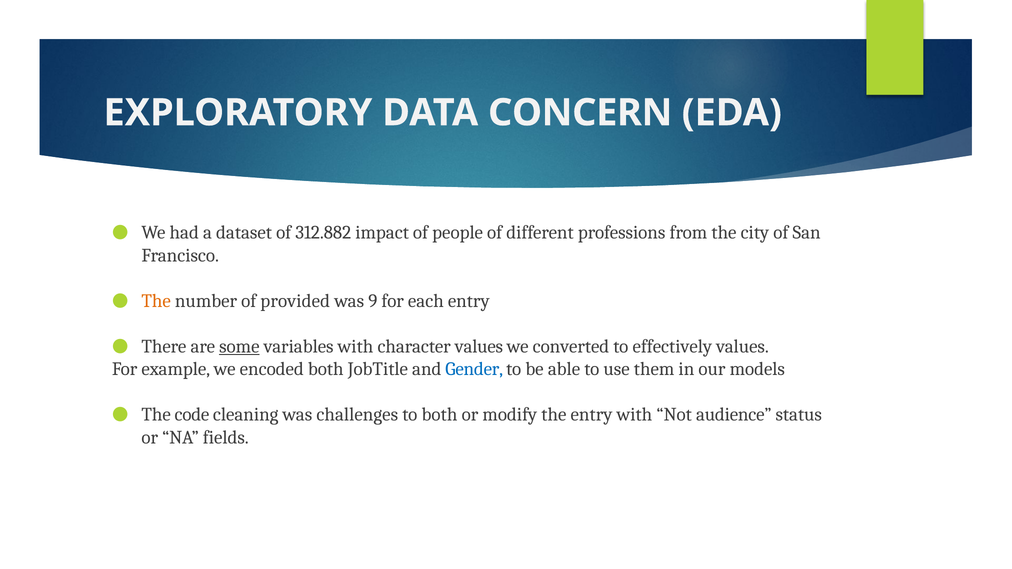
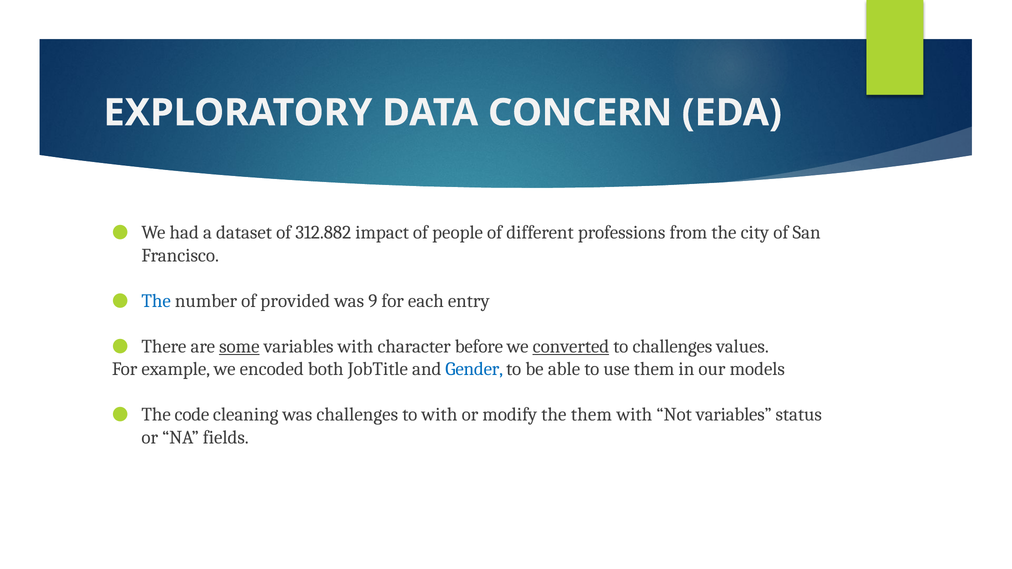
The at (156, 301) colour: orange -> blue
character values: values -> before
converted underline: none -> present
to effectively: effectively -> challenges
to both: both -> with
the entry: entry -> them
Not audience: audience -> variables
